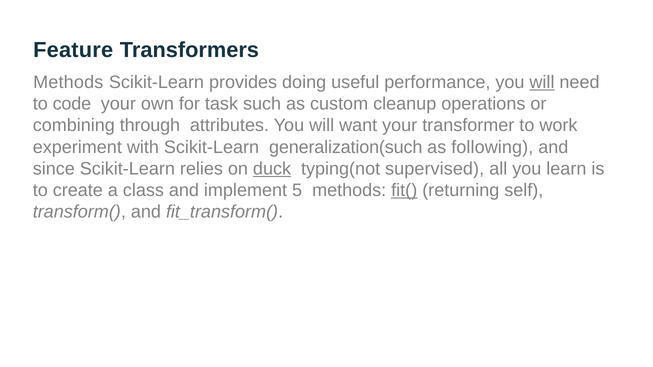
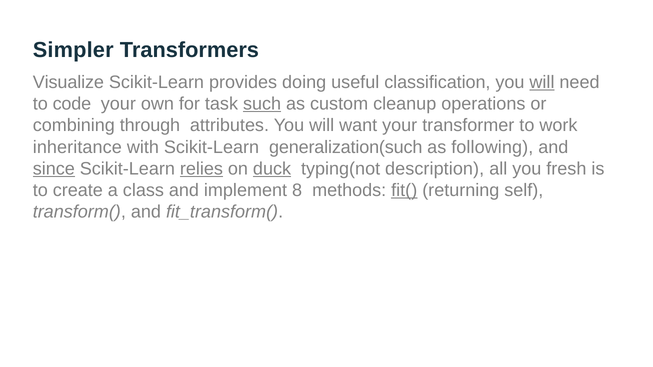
Feature: Feature -> Simpler
Methods at (68, 82): Methods -> Visualize
performance: performance -> classification
such underline: none -> present
experiment: experiment -> inheritance
since underline: none -> present
relies underline: none -> present
supervised: supervised -> description
learn: learn -> fresh
5: 5 -> 8
